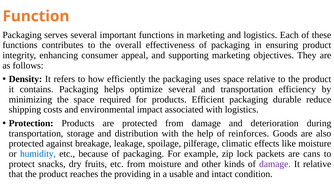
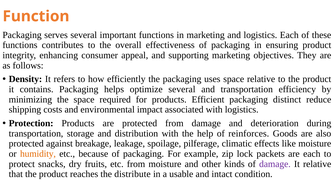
durable: durable -> distinct
humidity colour: blue -> orange
are cans: cans -> each
providing: providing -> distribute
